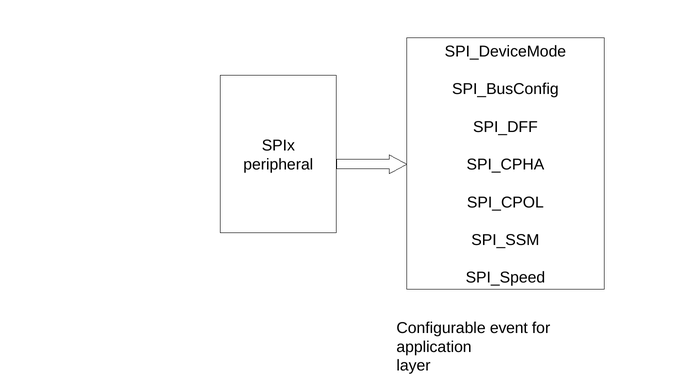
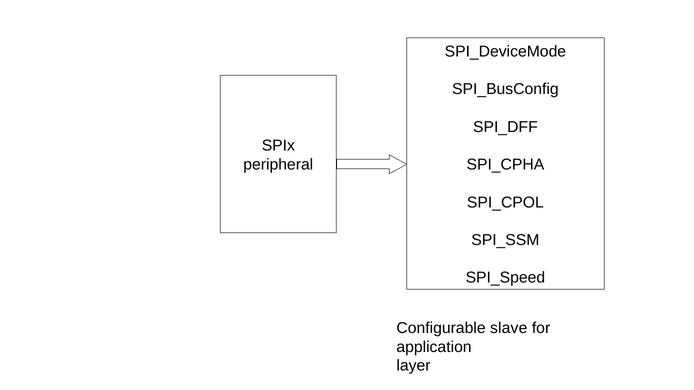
event: event -> slave
